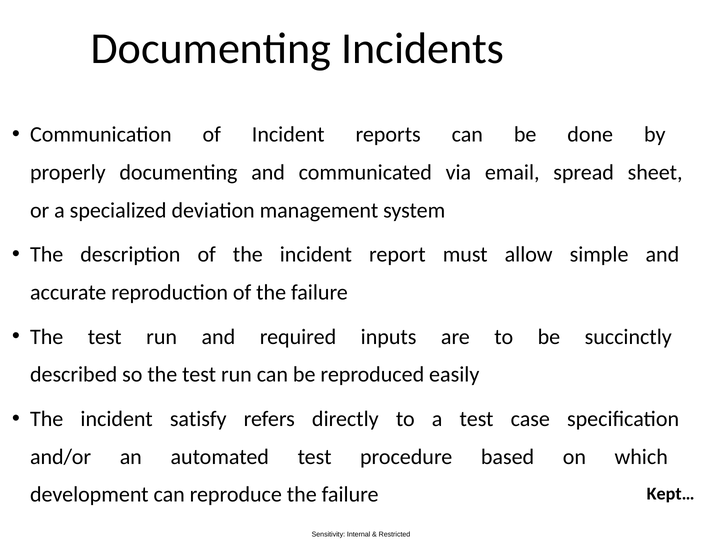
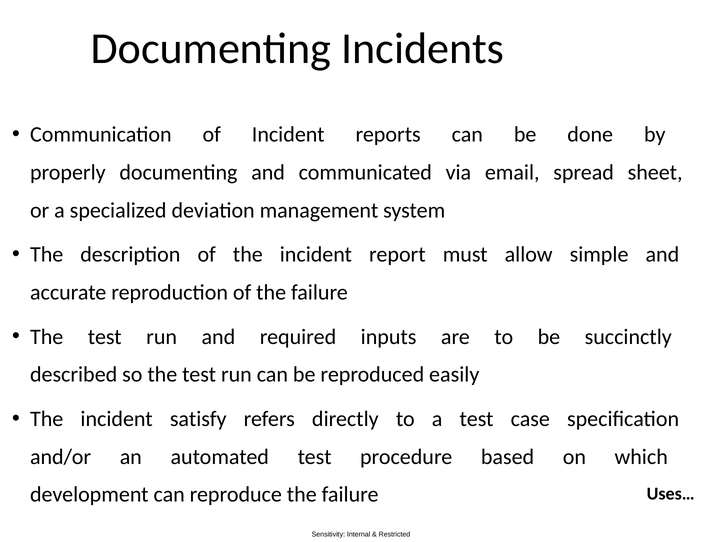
Kept…: Kept… -> Uses…
